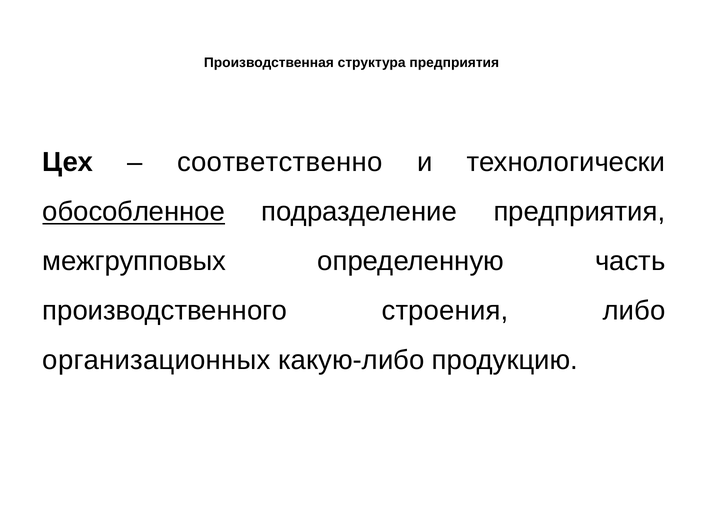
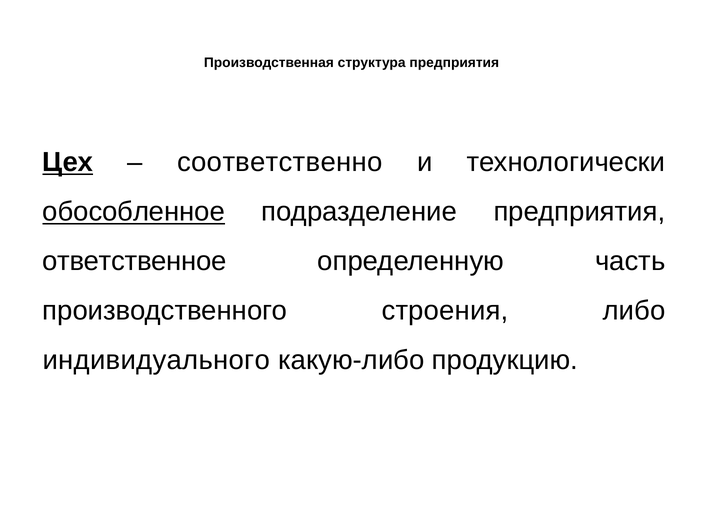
Цех underline: none -> present
межгрупповых: межгрупповых -> ответственное
организационных: организационных -> индивидуального
